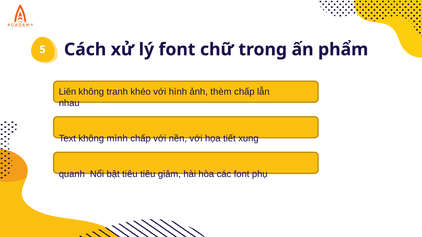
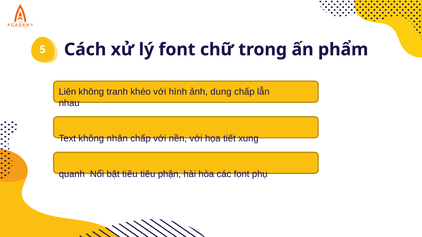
thèm: thèm -> dung
mình: mình -> nhân
giảm: giảm -> phận
